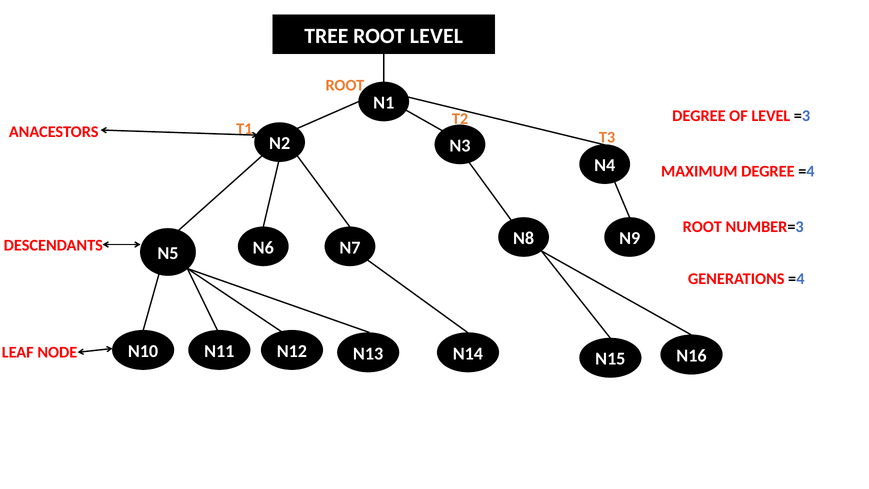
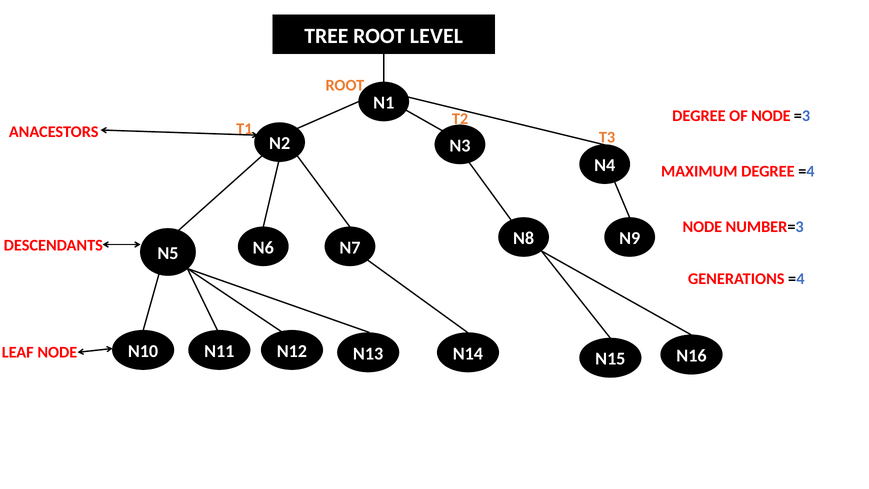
OF LEVEL: LEVEL -> NODE
ROOT at (702, 227): ROOT -> NODE
